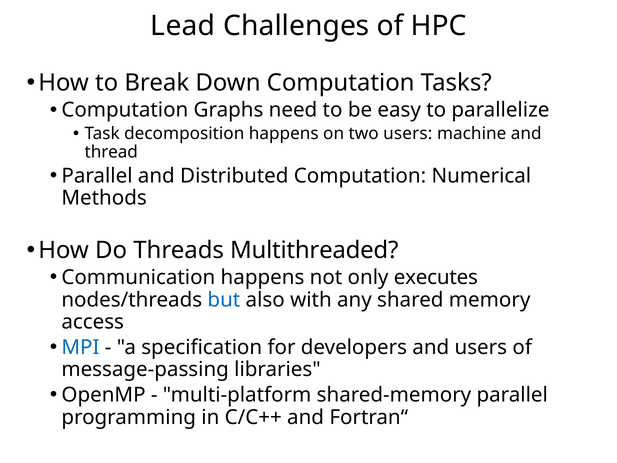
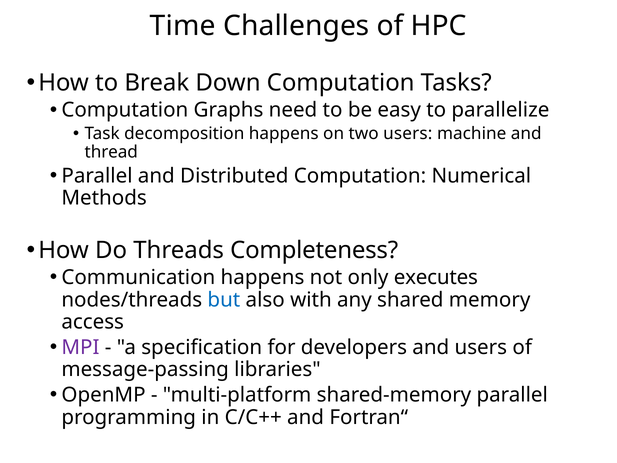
Lead: Lead -> Time
Multithreaded: Multithreaded -> Completeness
MPI colour: blue -> purple
